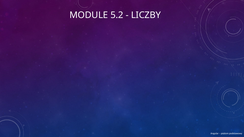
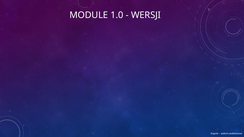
5.2: 5.2 -> 1.0
LICZBY: LICZBY -> WERSJI
